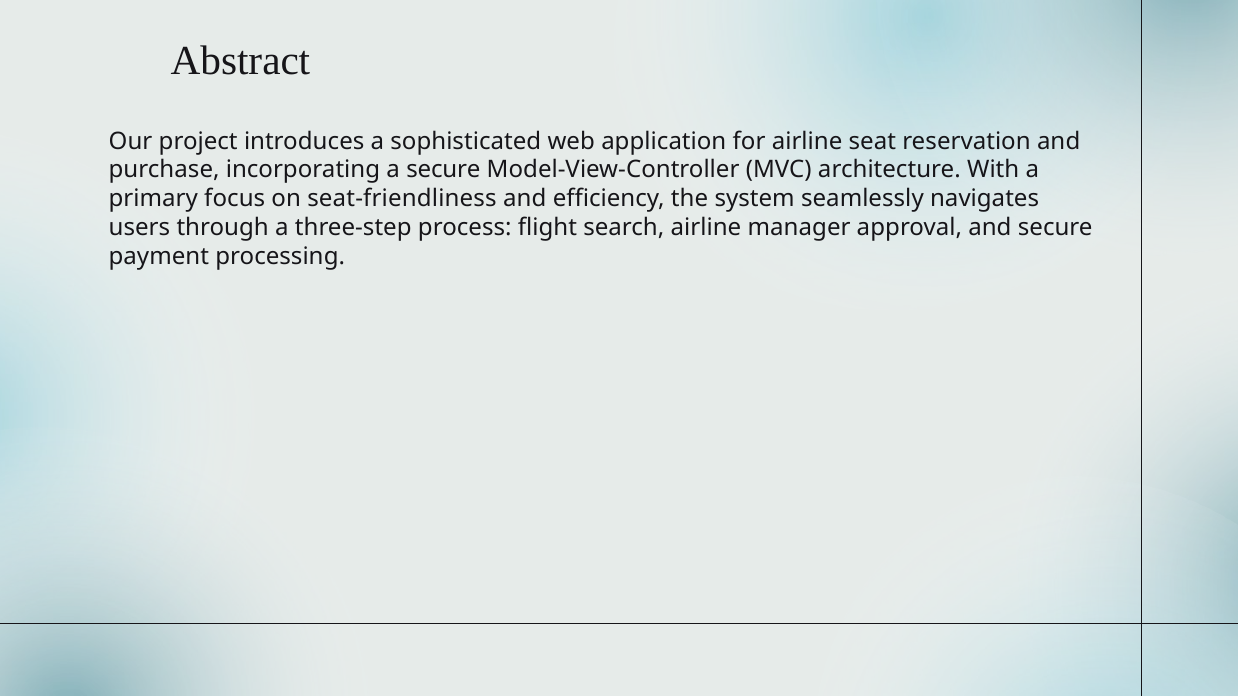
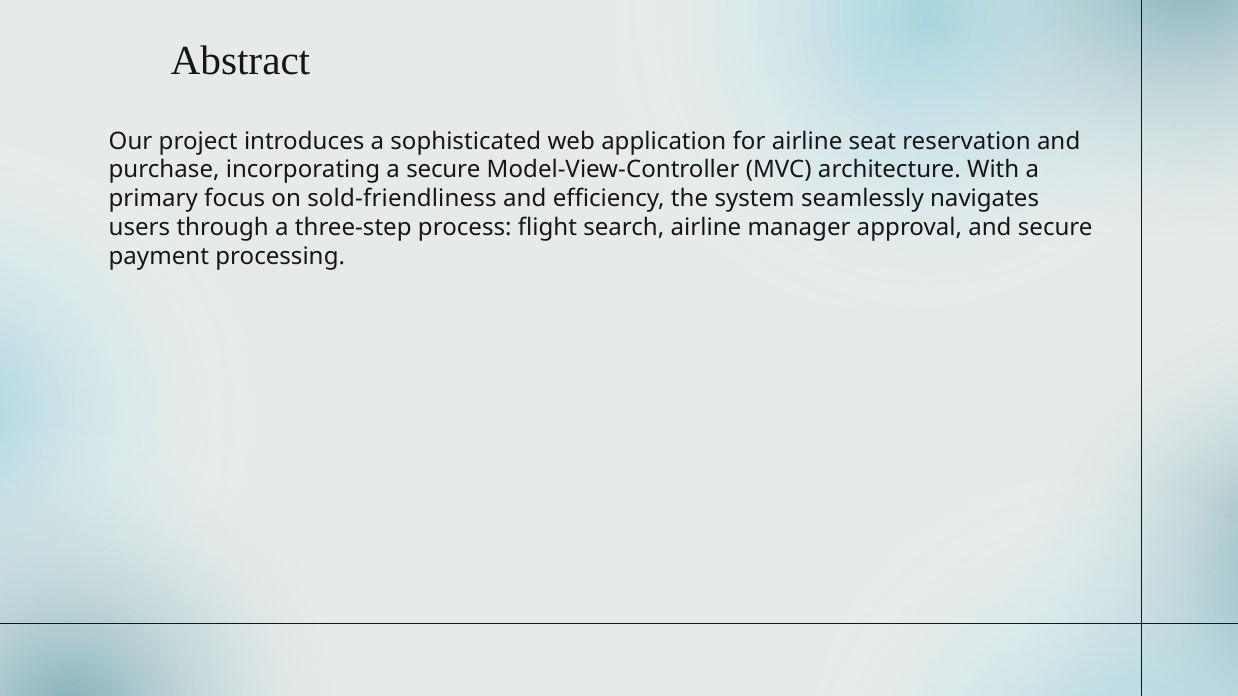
seat-friendliness: seat-friendliness -> sold-friendliness
